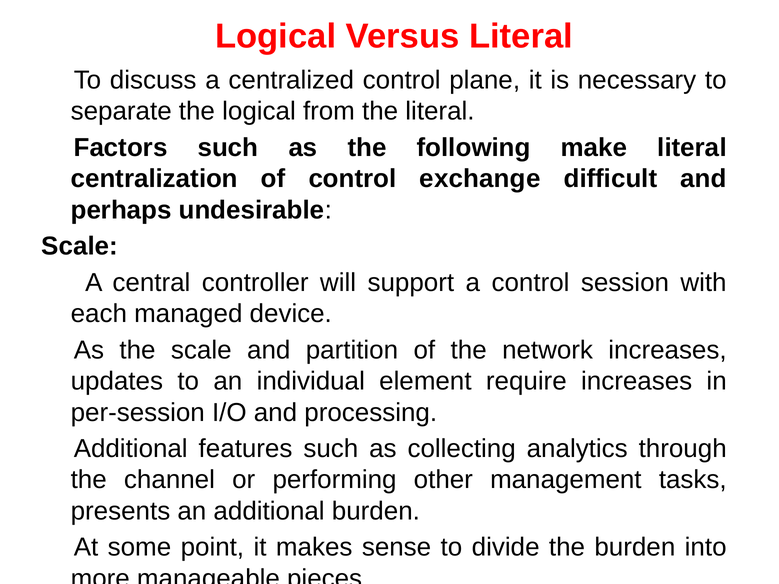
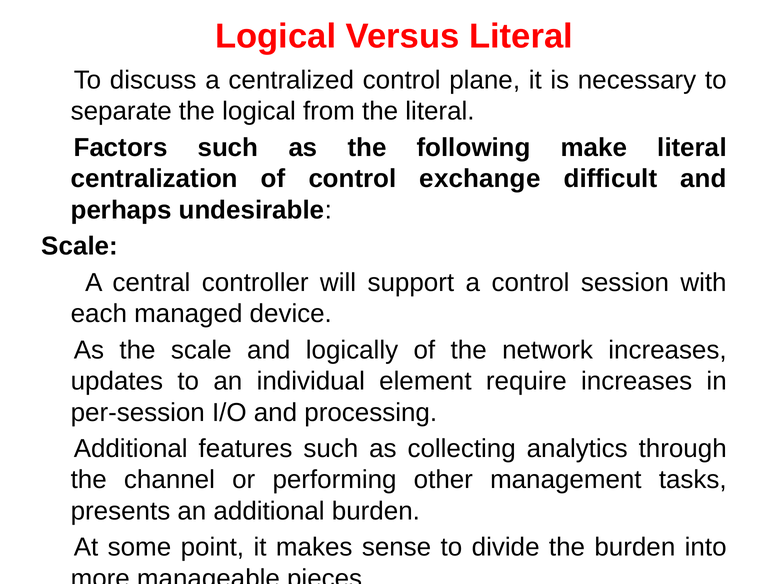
partition: partition -> logically
